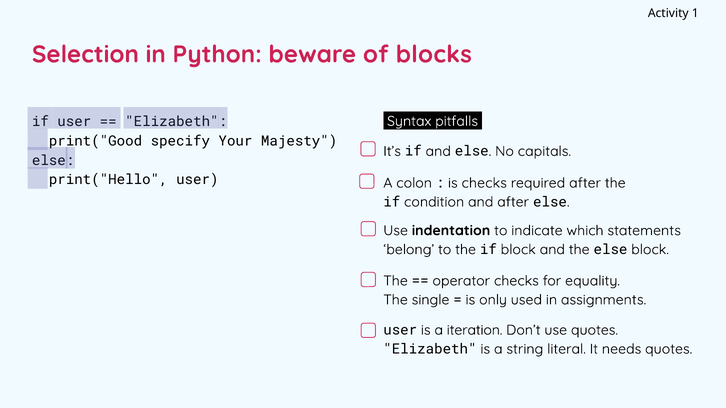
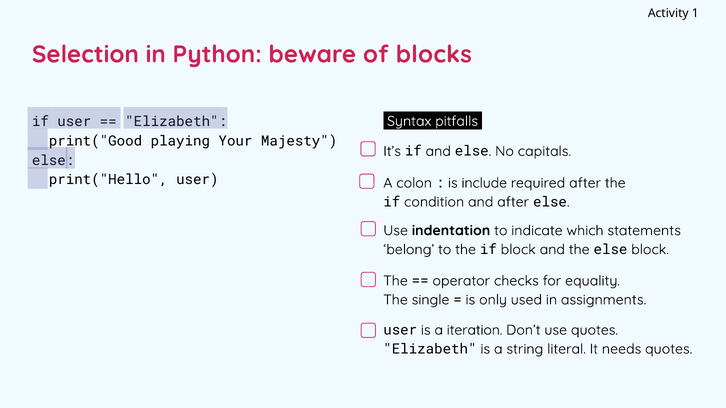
specify: specify -> playing
is checks: checks -> include
